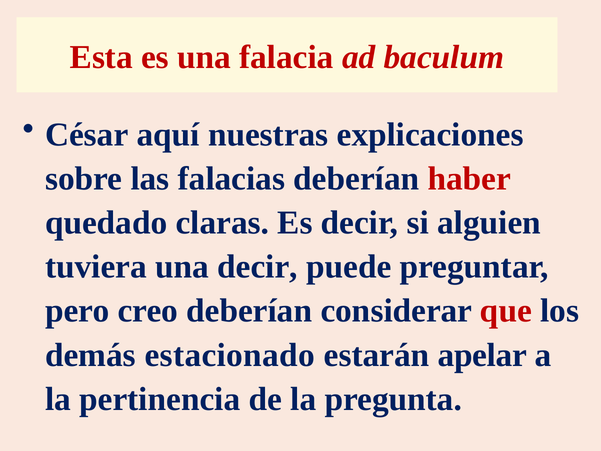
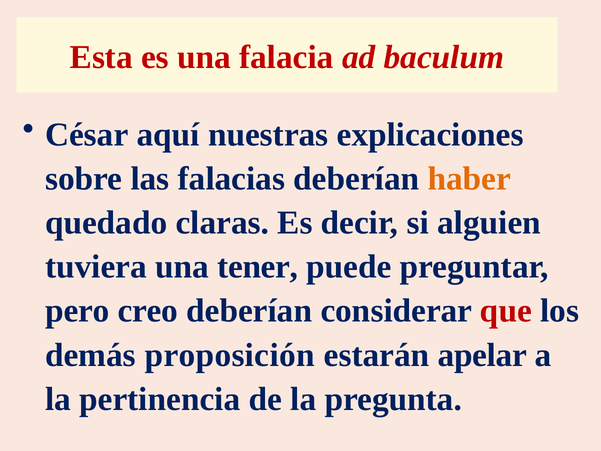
haber colour: red -> orange
una decir: decir -> tener
estacionado: estacionado -> proposición
